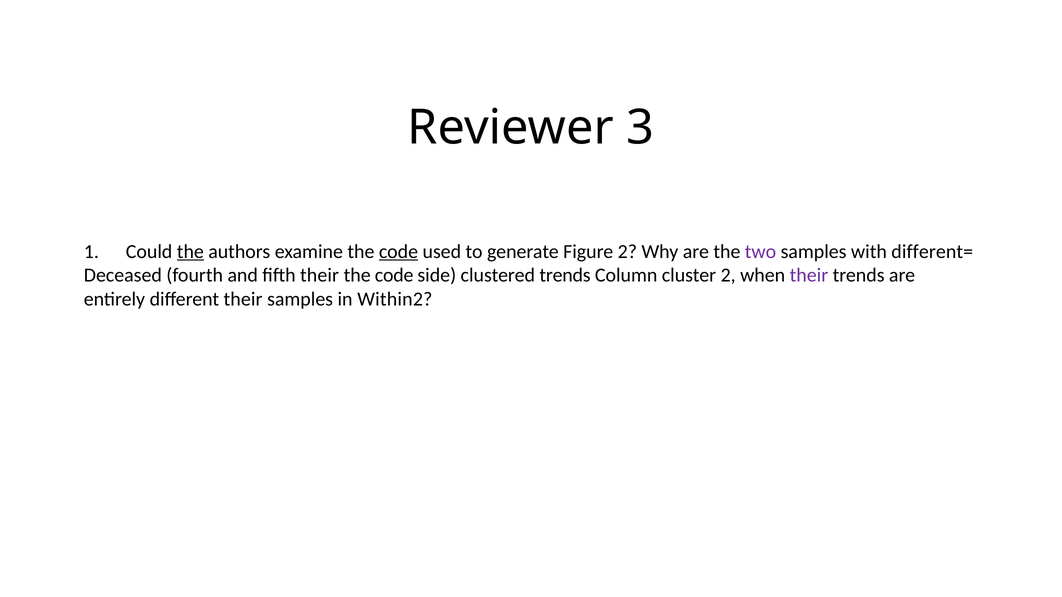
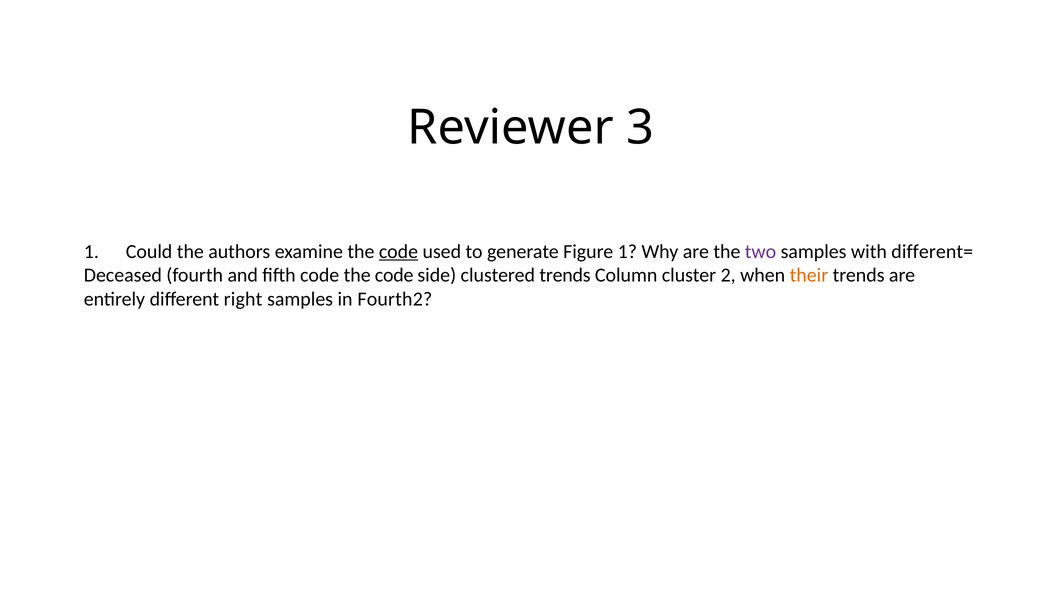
the at (190, 252) underline: present -> none
Figure 2: 2 -> 1
fifth their: their -> code
their at (809, 276) colour: purple -> orange
different their: their -> right
Within2: Within2 -> Fourth2
